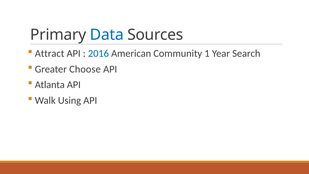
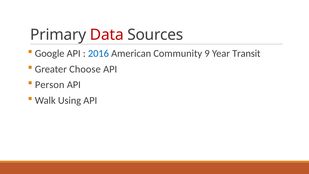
Data colour: blue -> red
Attract: Attract -> Google
1: 1 -> 9
Search: Search -> Transit
Atlanta: Atlanta -> Person
